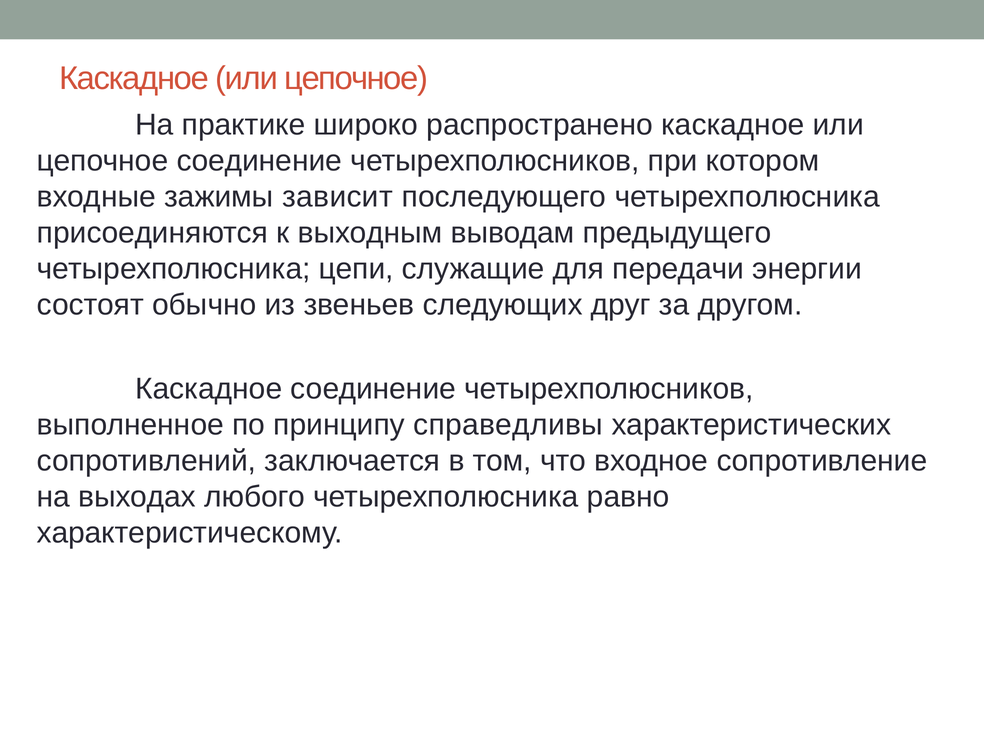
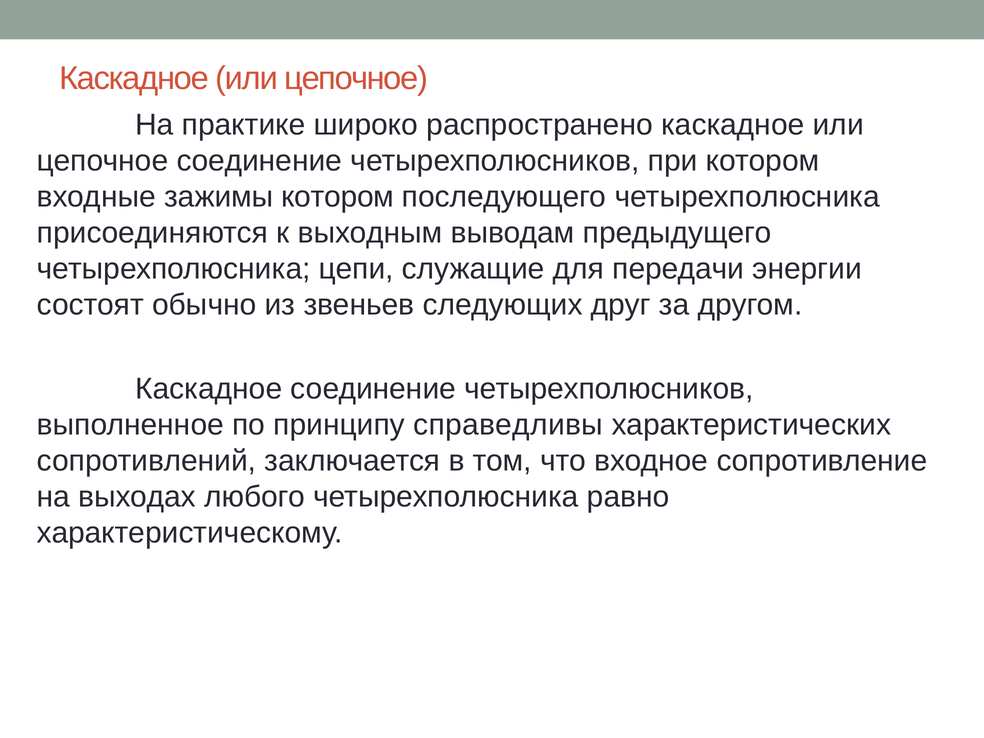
зажимы зависит: зависит -> котором
